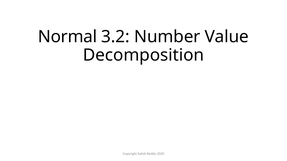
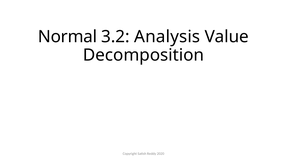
Number: Number -> Analysis
